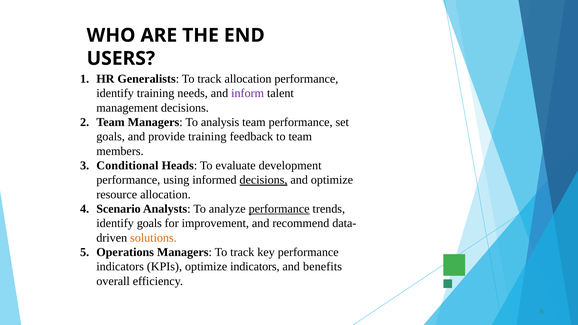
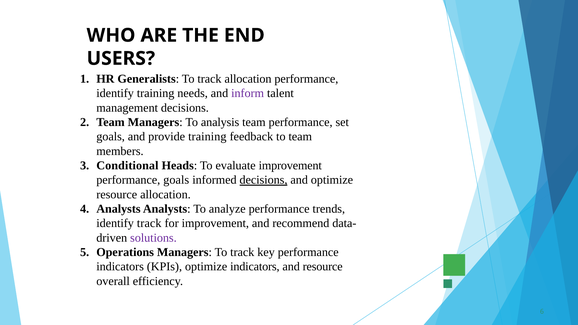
evaluate development: development -> improvement
performance using: using -> goals
Scenario at (119, 209): Scenario -> Analysts
performance at (279, 209) underline: present -> none
identify goals: goals -> track
solutions colour: orange -> purple
and benefits: benefits -> resource
